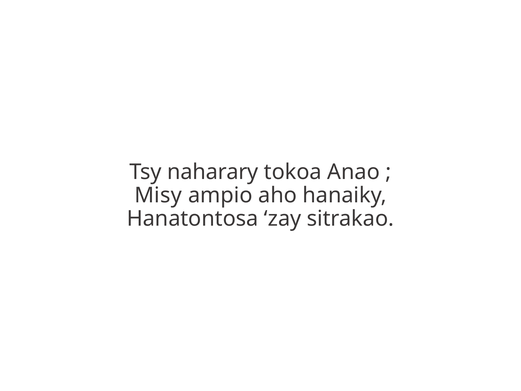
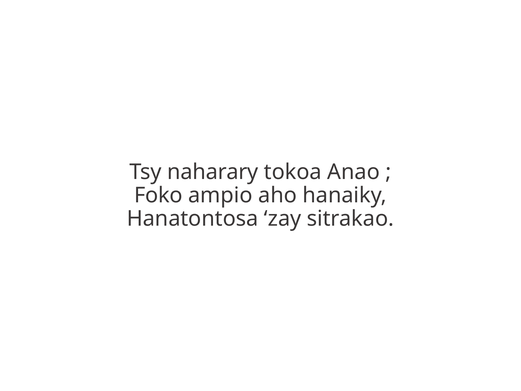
Misy: Misy -> Foko
